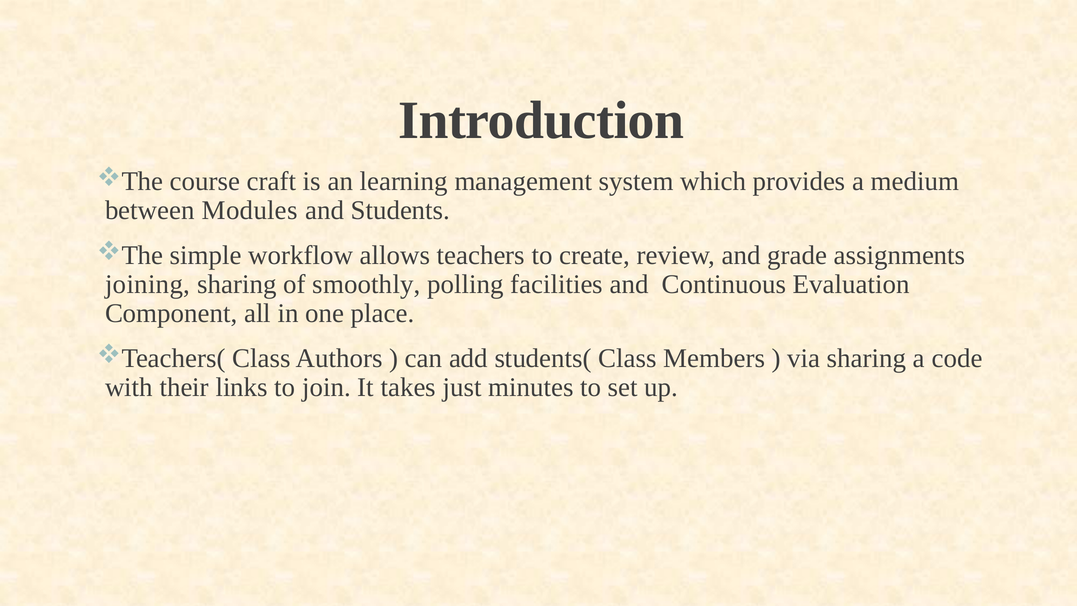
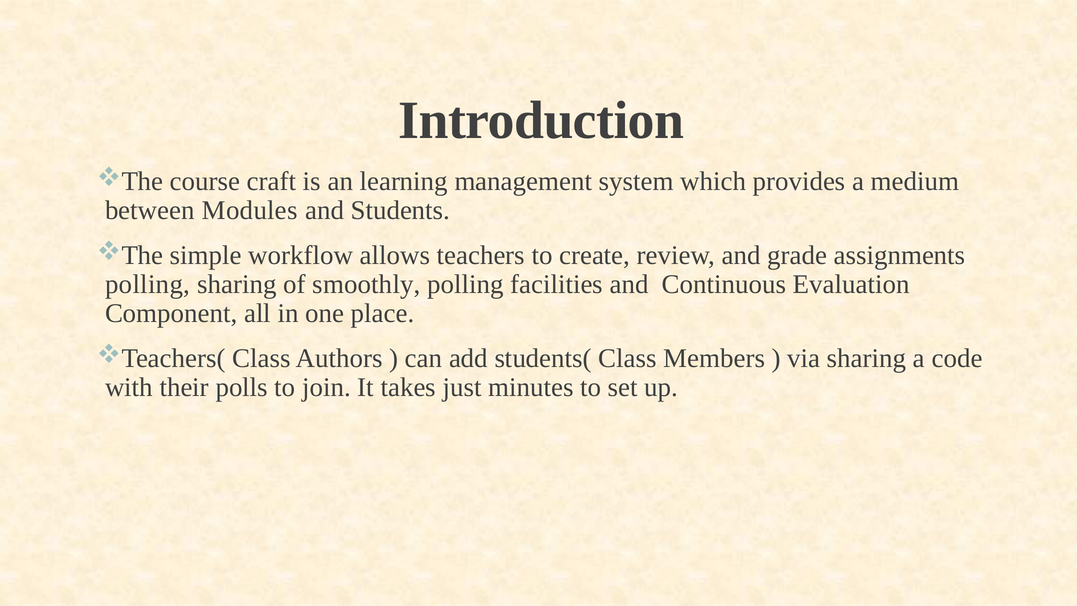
joining at (148, 284): joining -> polling
links: links -> polls
